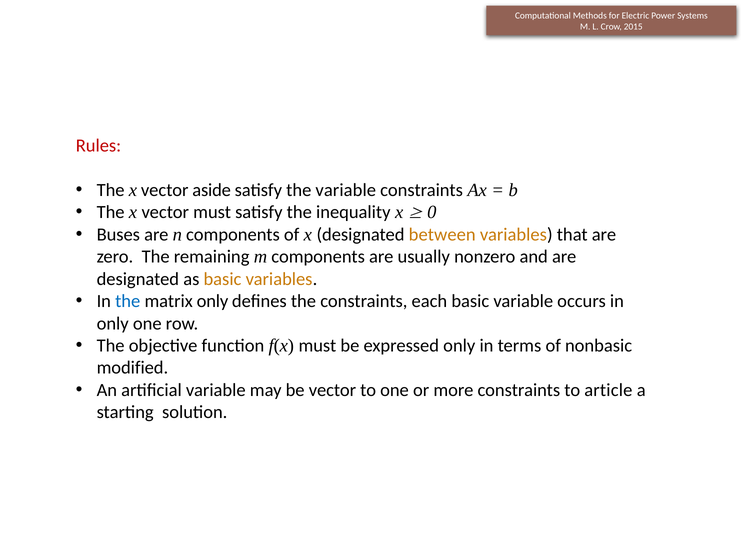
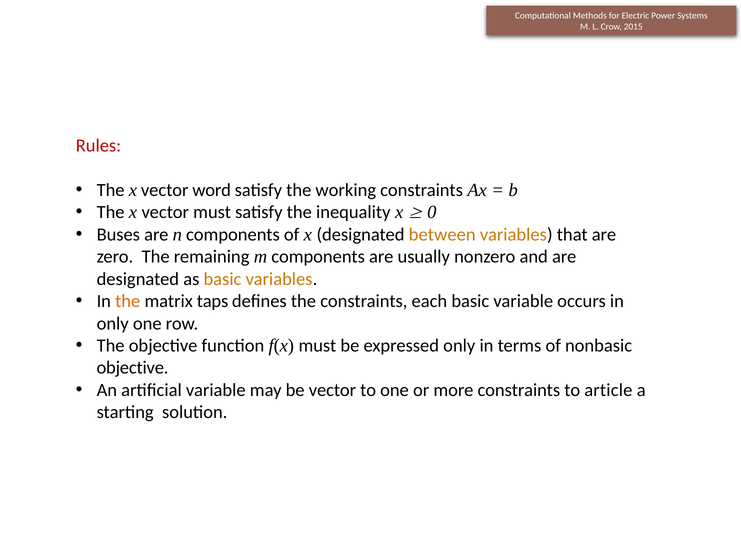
aside: aside -> word
the variable: variable -> working
the at (128, 301) colour: blue -> orange
matrix only: only -> taps
modified at (132, 368): modified -> objective
